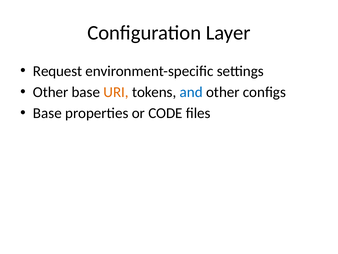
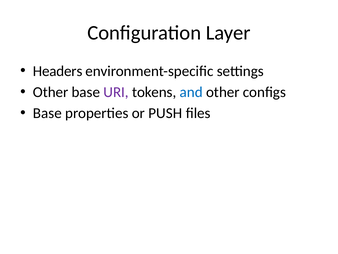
Request: Request -> Headers
URI colour: orange -> purple
CODE: CODE -> PUSH
